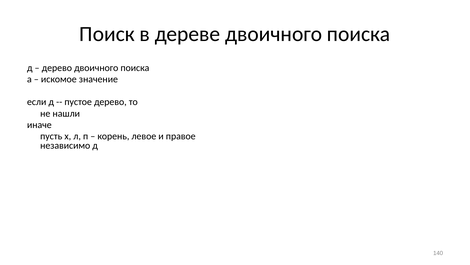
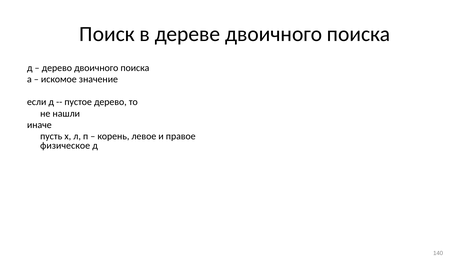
независимо: независимо -> физическое
